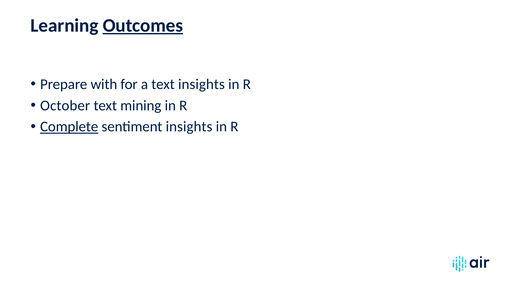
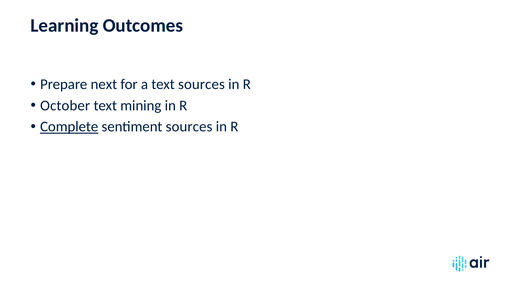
Outcomes underline: present -> none
with: with -> next
text insights: insights -> sources
sentiment insights: insights -> sources
